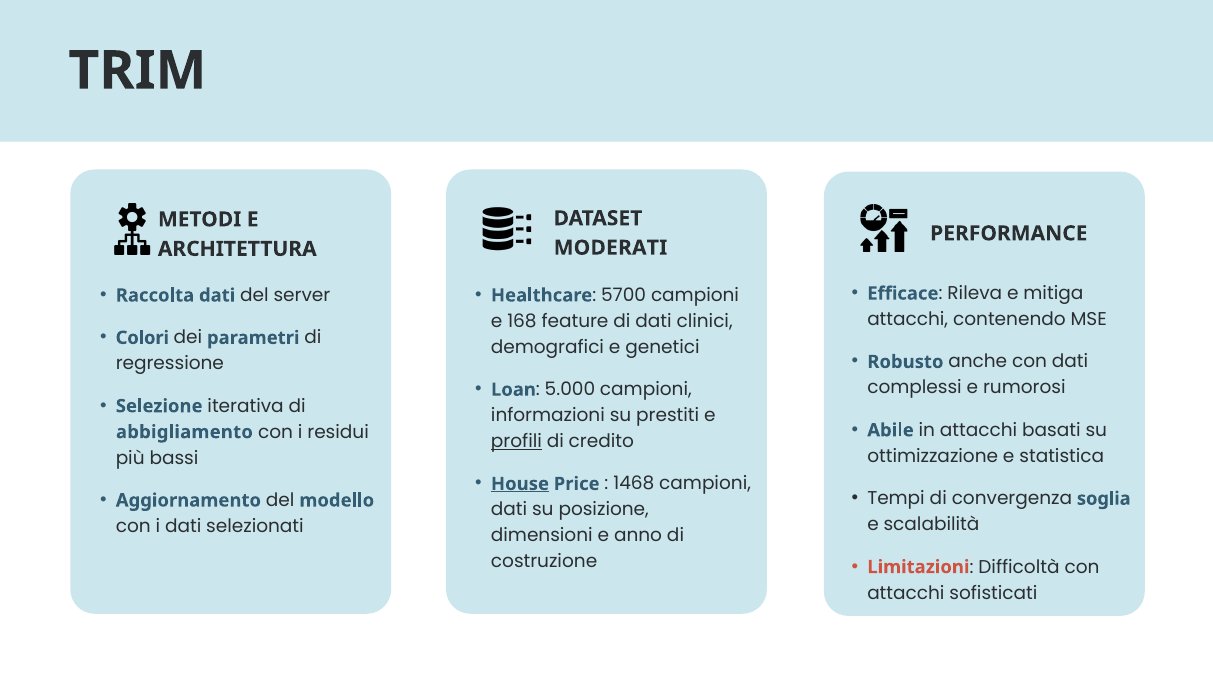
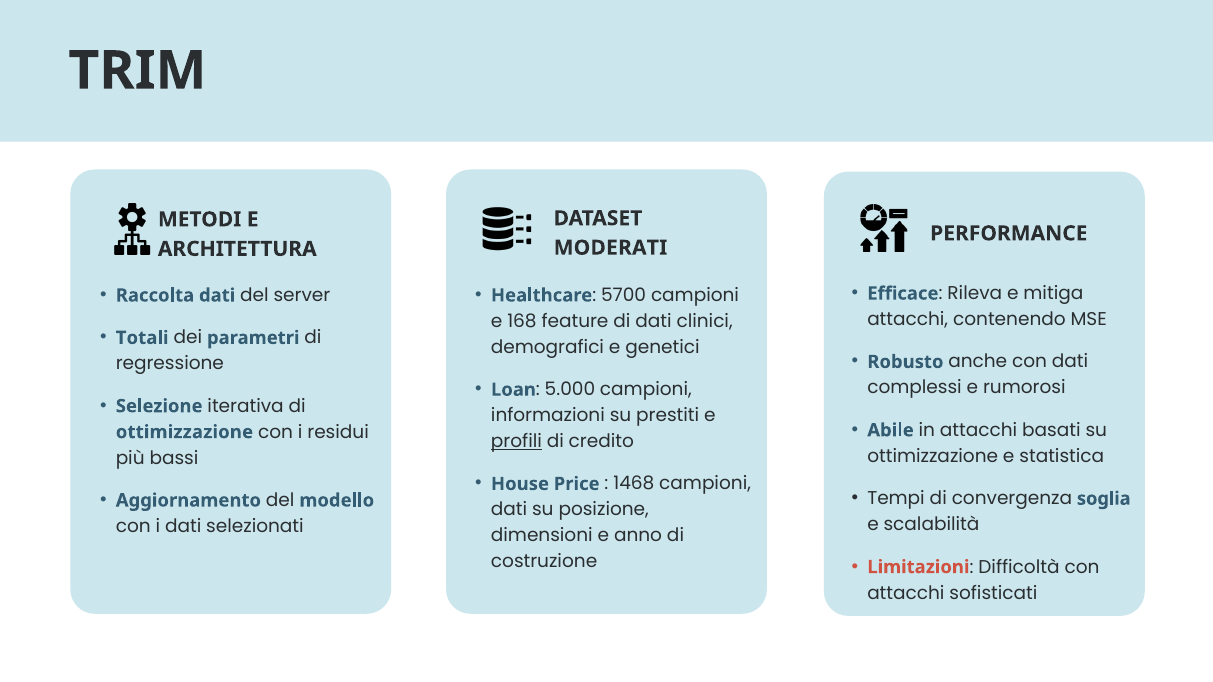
Colori: Colori -> Totali
abbigliamento at (184, 432): abbigliamento -> ottimizzazione
House underline: present -> none
